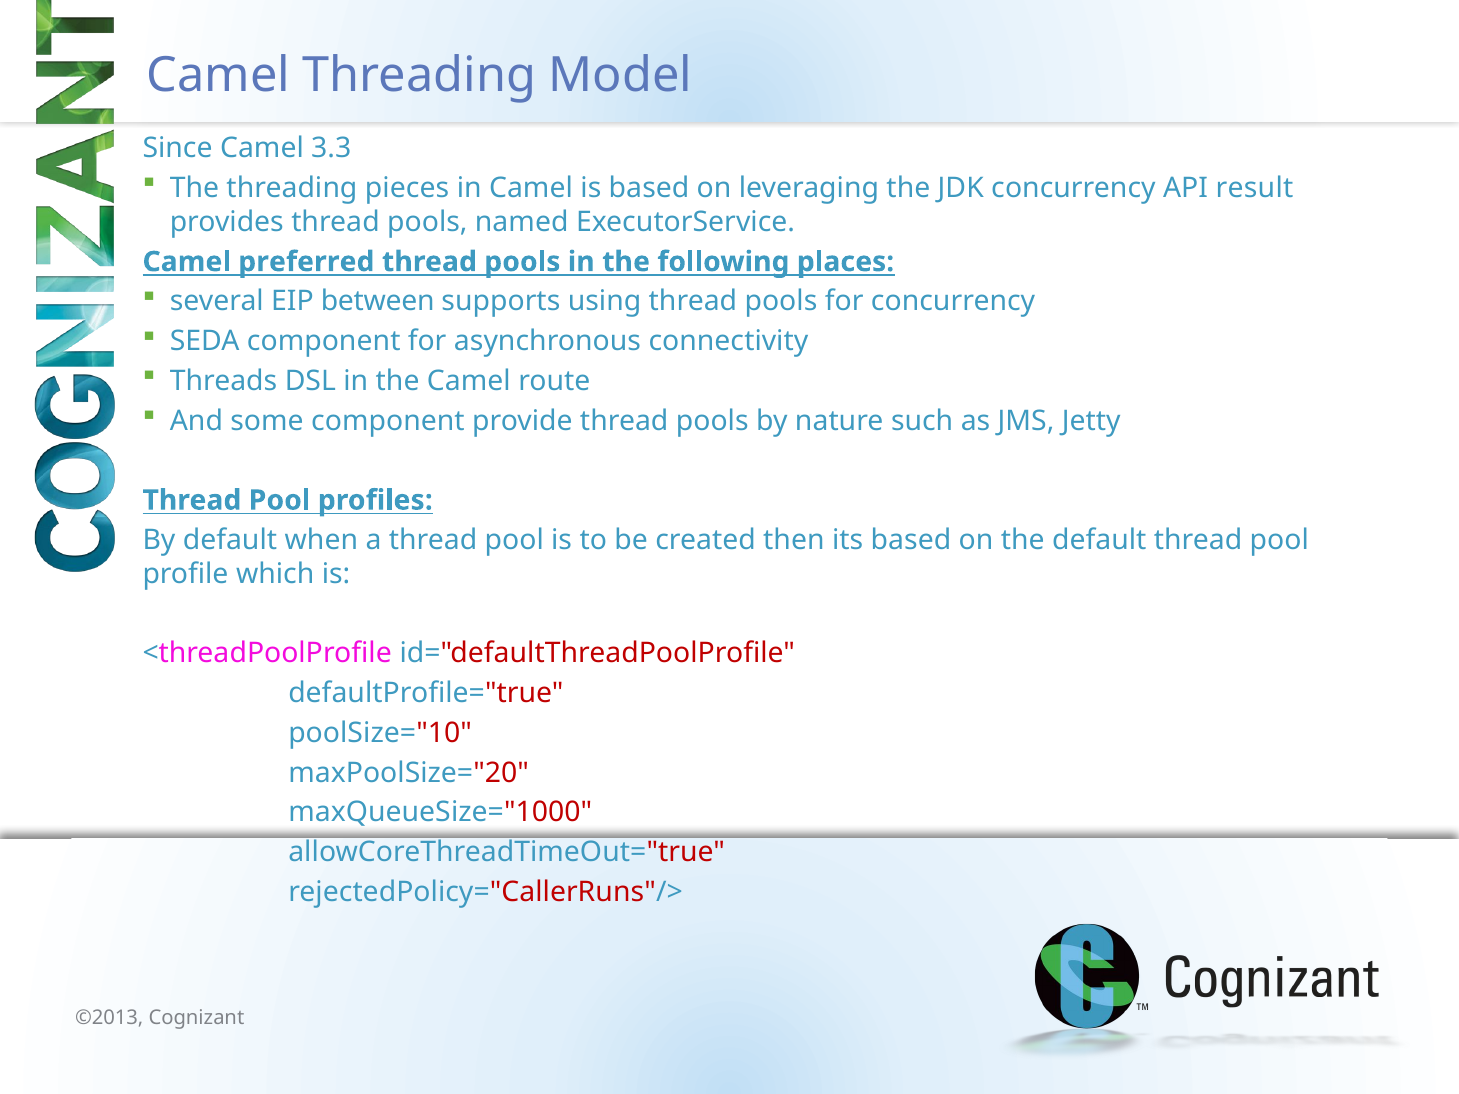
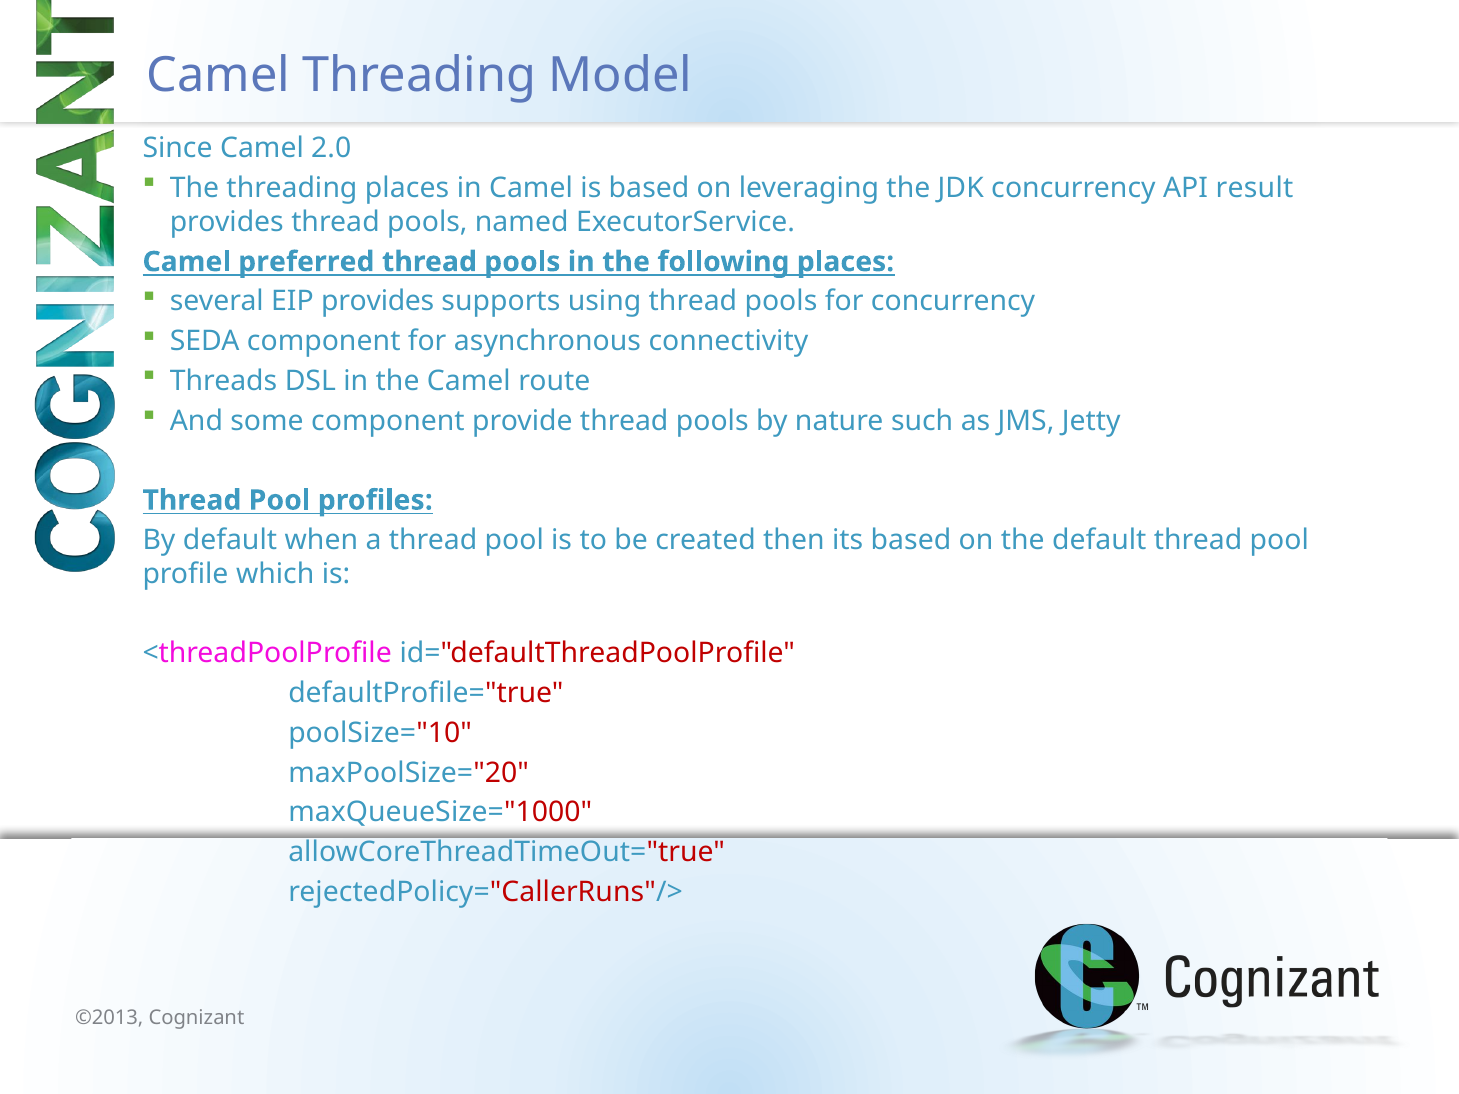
3.3: 3.3 -> 2.0
threading pieces: pieces -> places
EIP between: between -> provides
